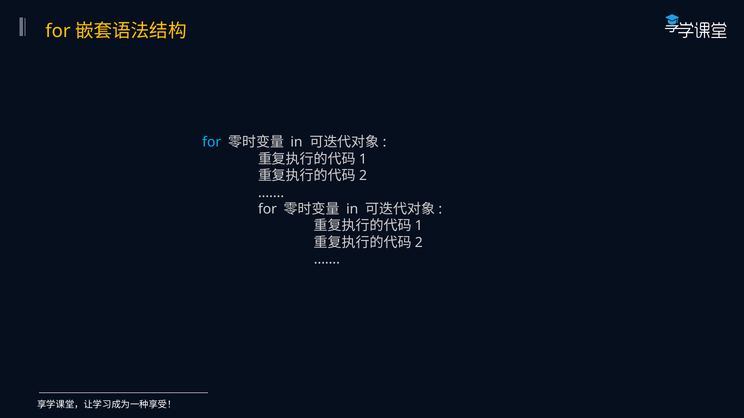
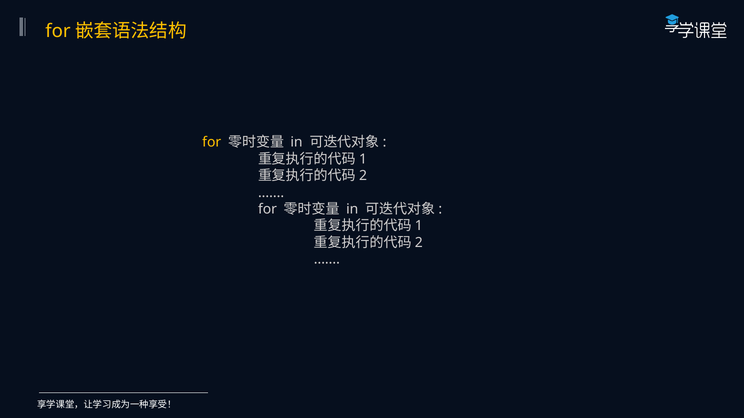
for at (212, 142) colour: light blue -> yellow
